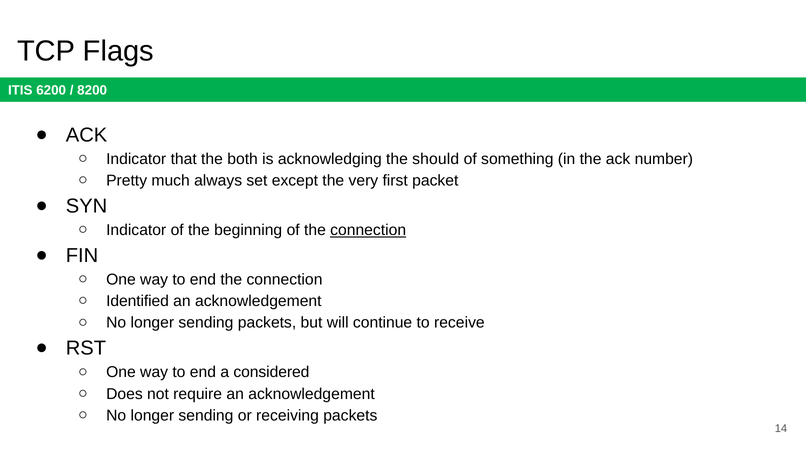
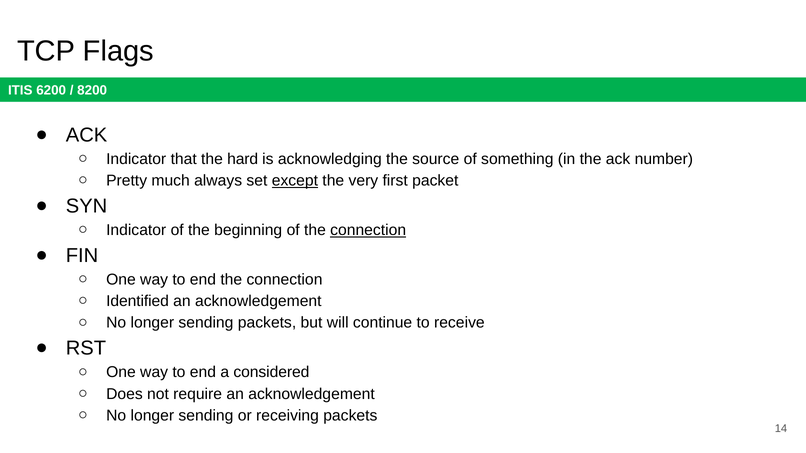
both: both -> hard
should: should -> source
except underline: none -> present
